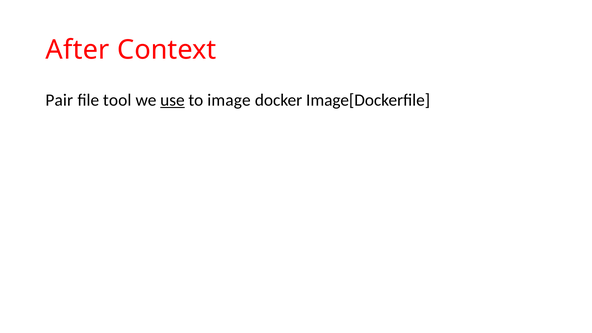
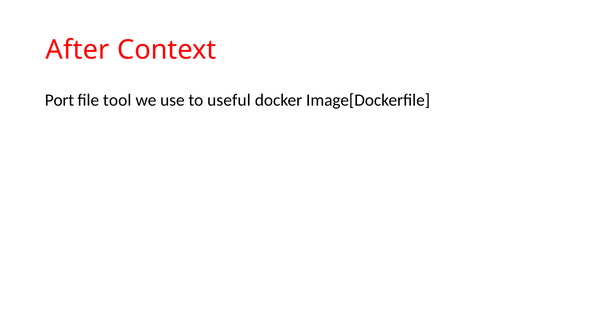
Pair: Pair -> Port
use underline: present -> none
image: image -> useful
